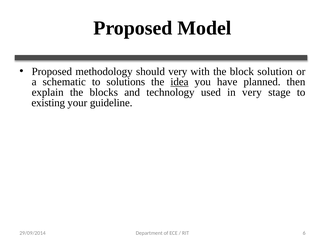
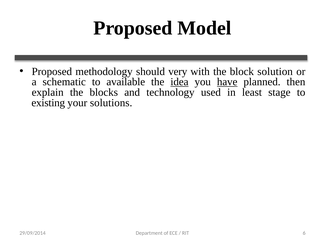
solutions: solutions -> available
have underline: none -> present
in very: very -> least
guideline: guideline -> solutions
